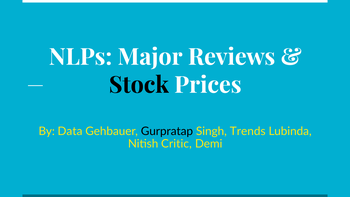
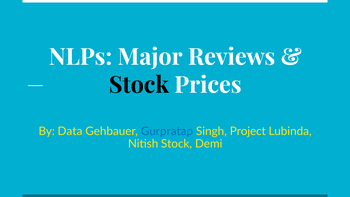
Gurpratap colour: black -> blue
Trends: Trends -> Project
Nitish Critic: Critic -> Stock
